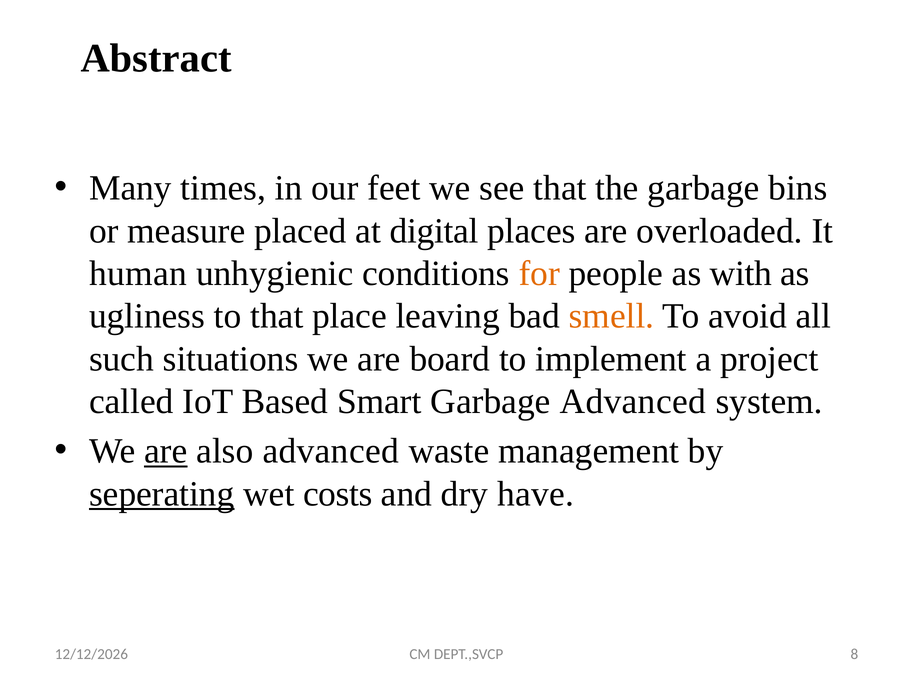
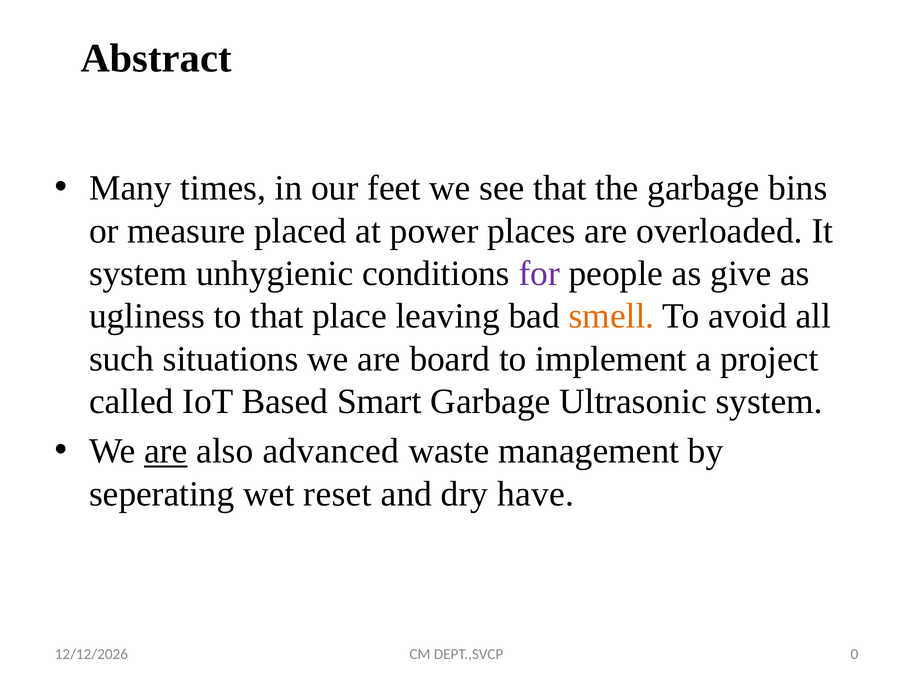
digital: digital -> power
human at (138, 273): human -> system
for colour: orange -> purple
with: with -> give
Garbage Advanced: Advanced -> Ultrasonic
seperating underline: present -> none
costs: costs -> reset
8: 8 -> 0
